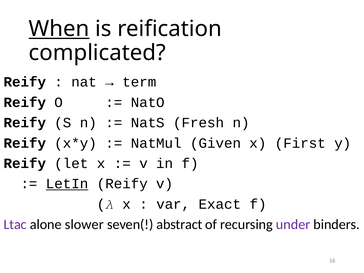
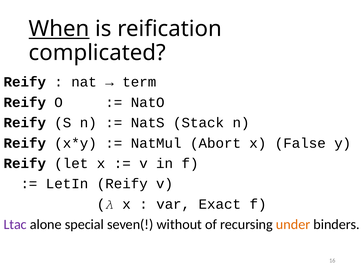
Fresh: Fresh -> Stack
Given: Given -> Abort
First: First -> False
LetIn underline: present -> none
slower: slower -> special
abstract: abstract -> without
under colour: purple -> orange
